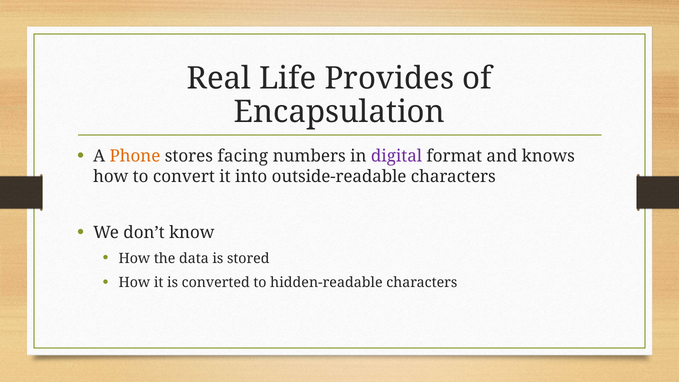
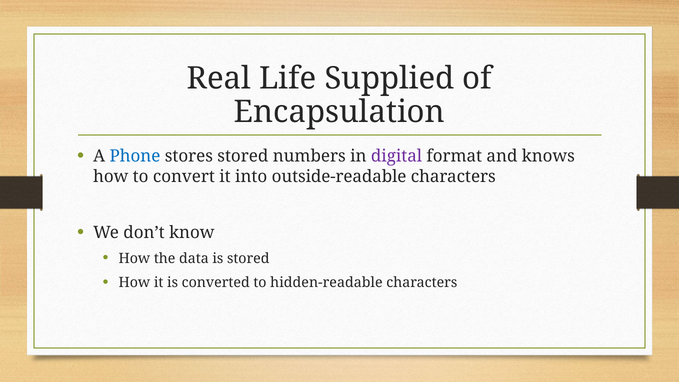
Provides: Provides -> Supplied
Phone colour: orange -> blue
stores facing: facing -> stored
